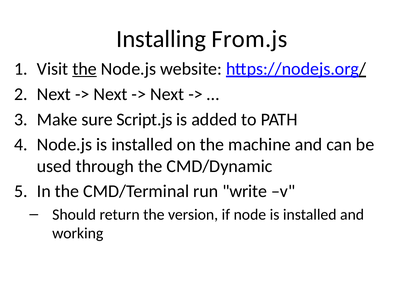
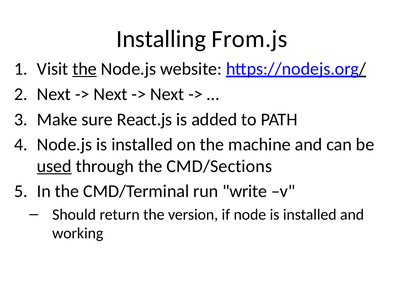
Script.js: Script.js -> React.js
used underline: none -> present
CMD/Dynamic: CMD/Dynamic -> CMD/Sections
